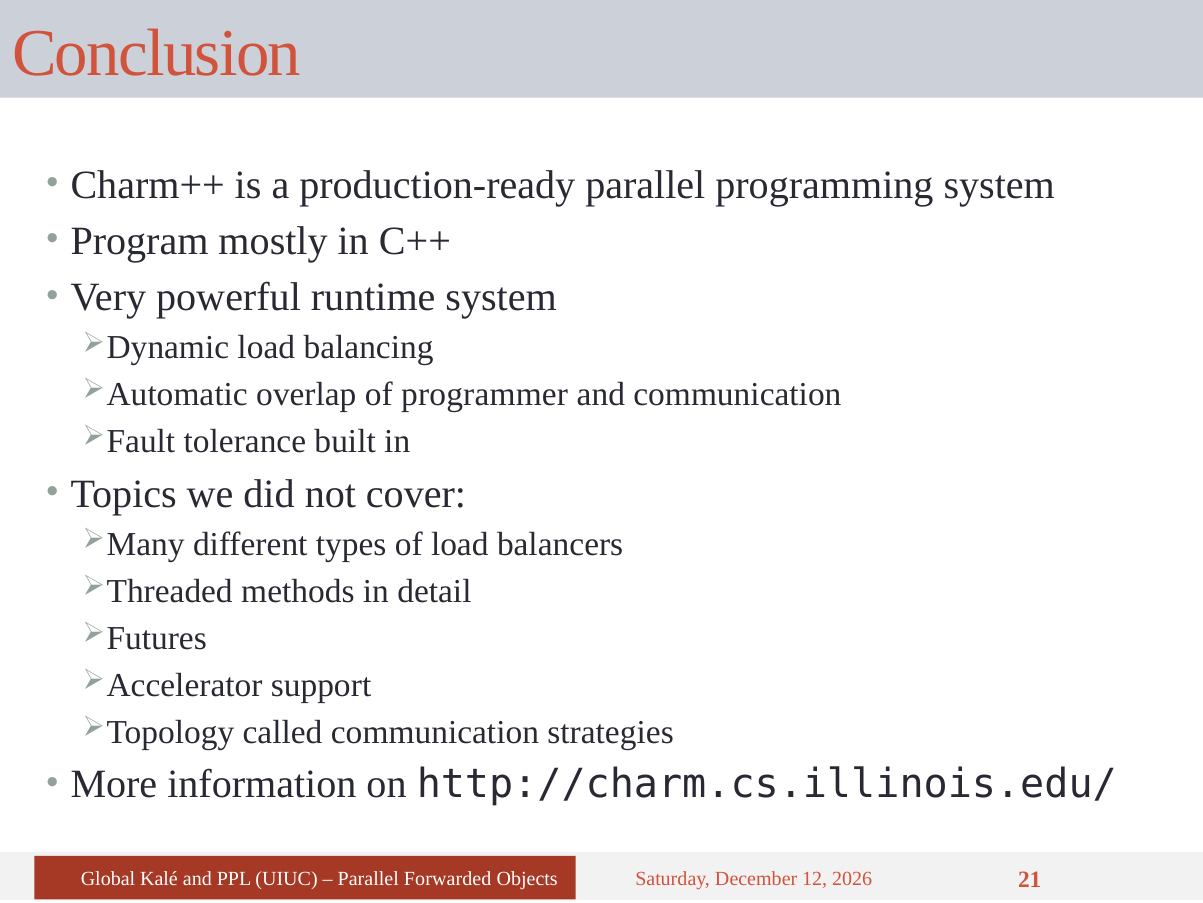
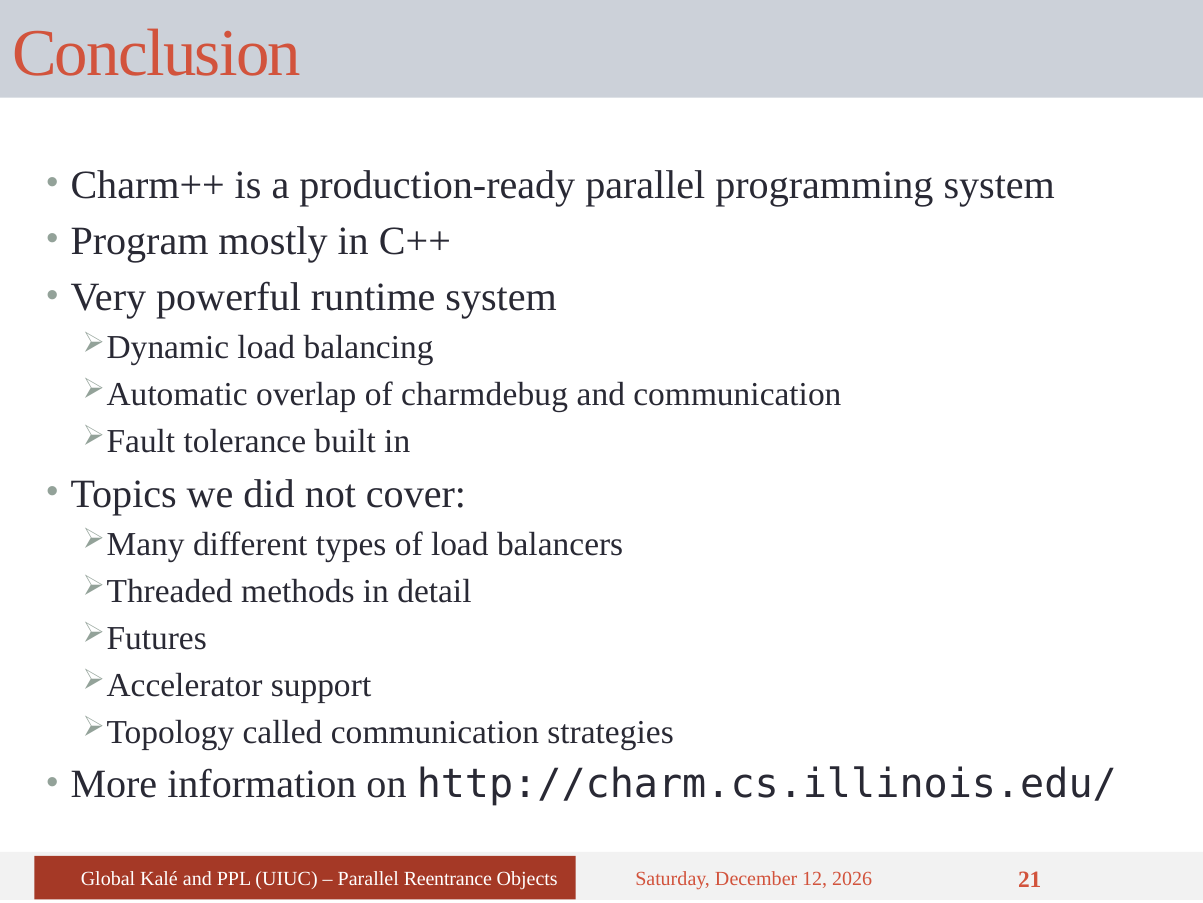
programmer: programmer -> charmdebug
Forwarded: Forwarded -> Reentrance
